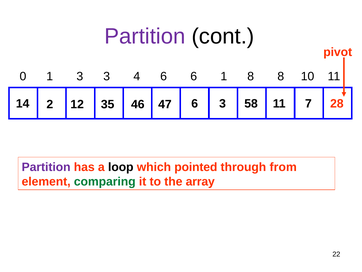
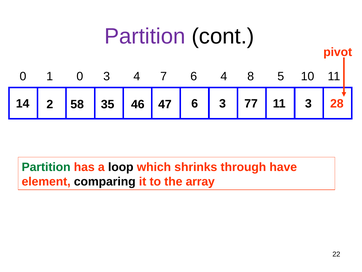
1 3: 3 -> 0
4 6: 6 -> 7
6 1: 1 -> 4
8 8: 8 -> 5
12: 12 -> 58
58: 58 -> 77
6 7: 7 -> 3
Partition at (46, 167) colour: purple -> green
pointed: pointed -> shrinks
from: from -> have
comparing colour: green -> black
